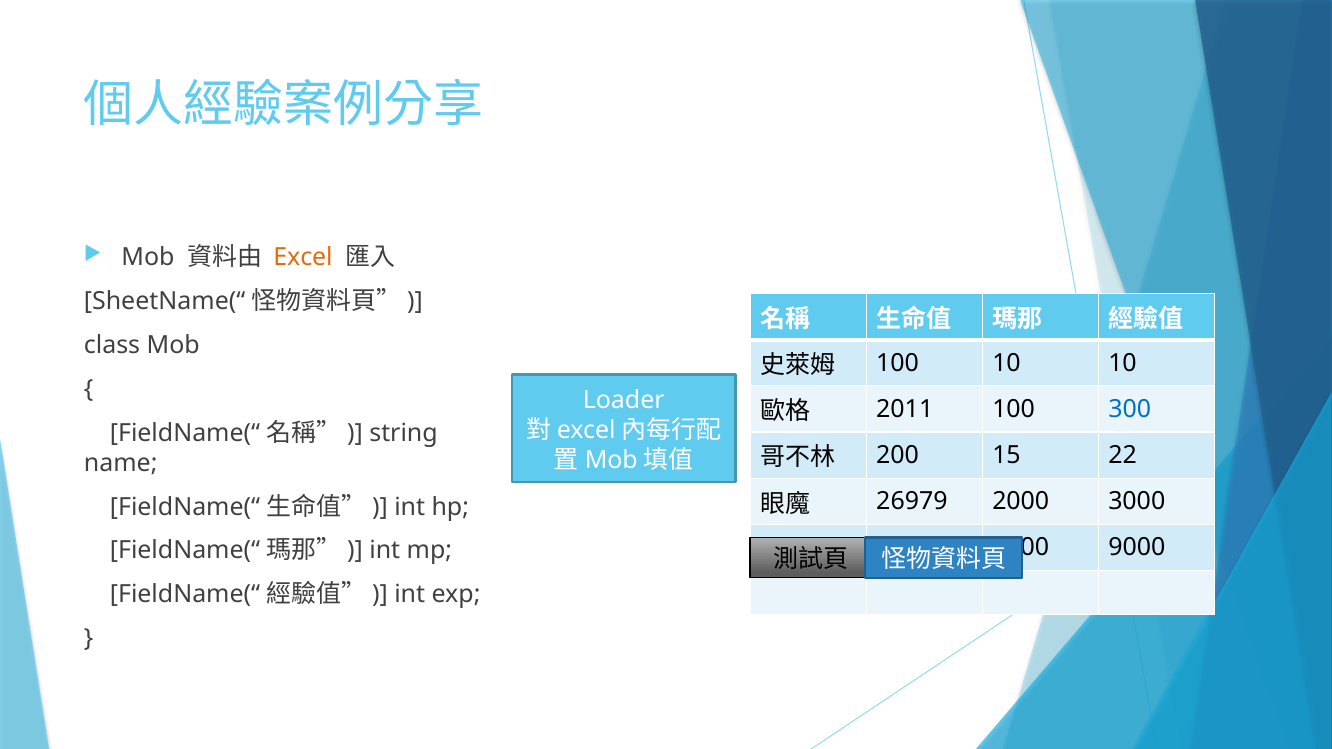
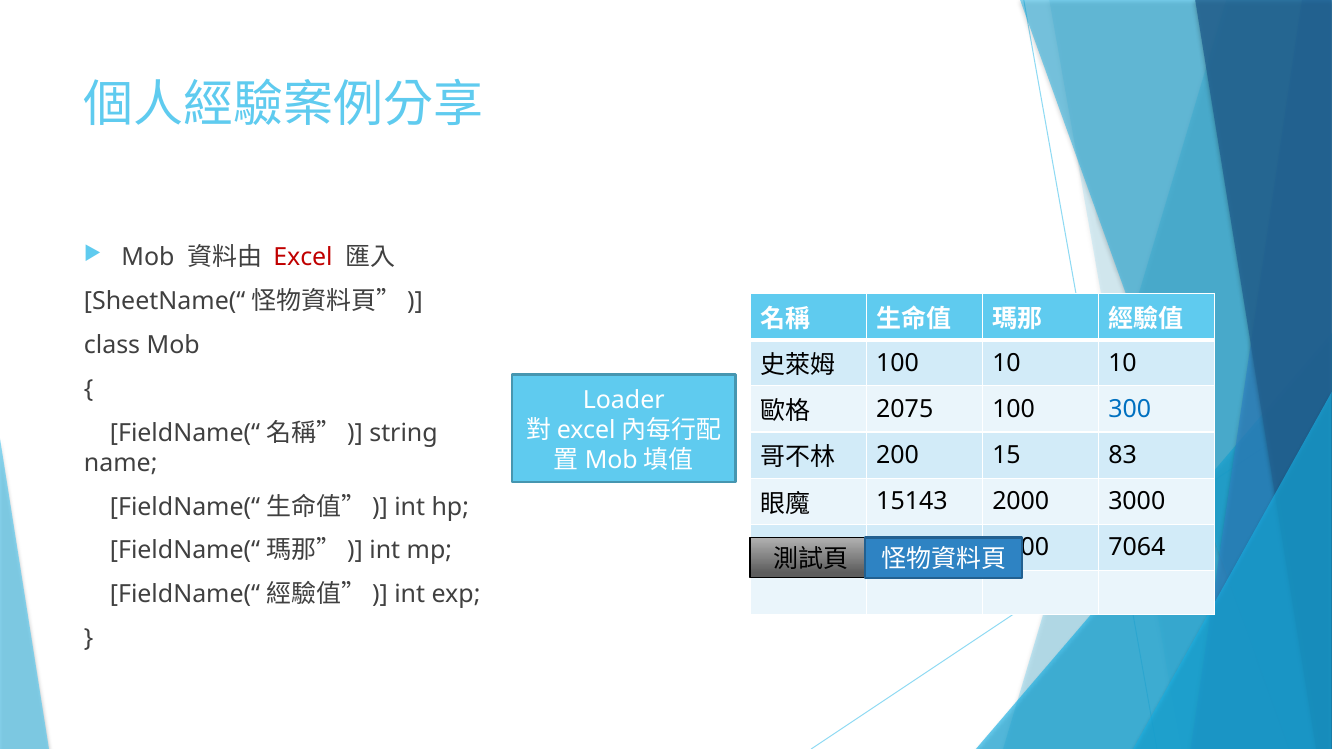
Excel colour: orange -> red
2011: 2011 -> 2075
22: 22 -> 83
26979: 26979 -> 15143
9000: 9000 -> 7064
